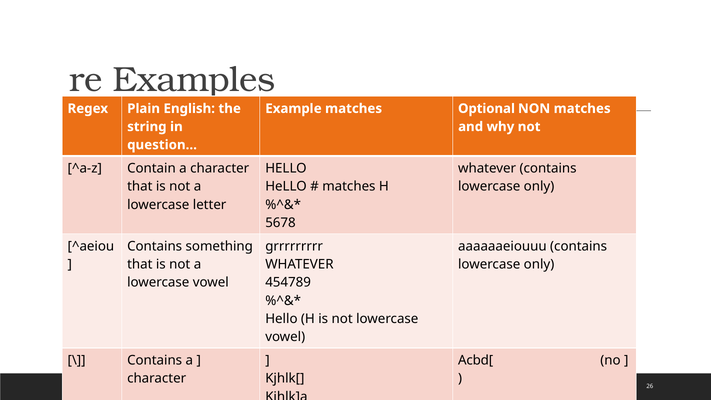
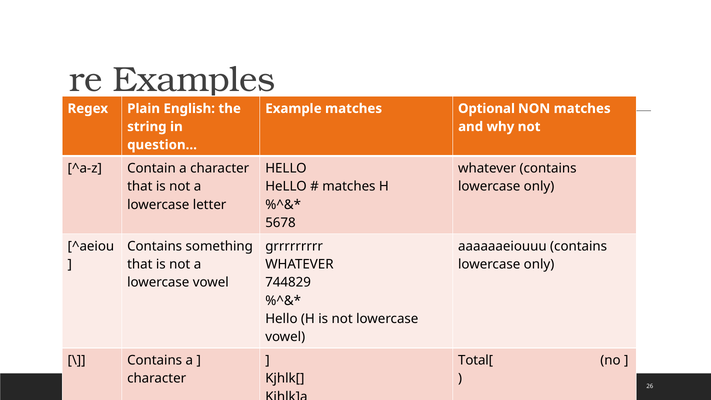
454789: 454789 -> 744829
Acbd[: Acbd[ -> Total[
